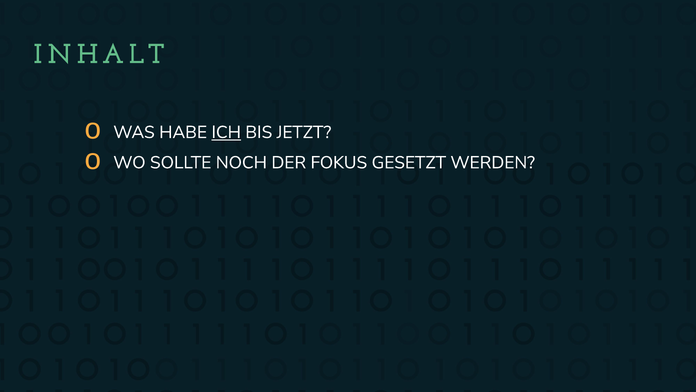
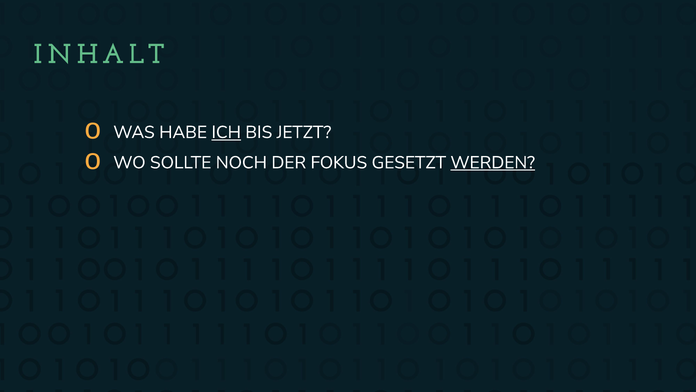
WERDEN underline: none -> present
